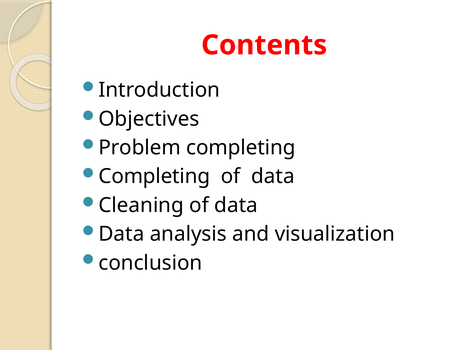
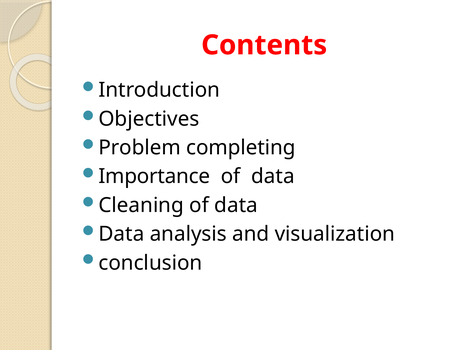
Completing at (154, 176): Completing -> Importance
